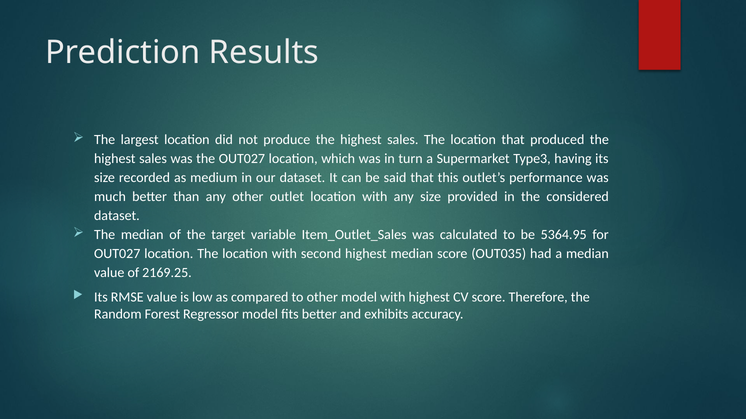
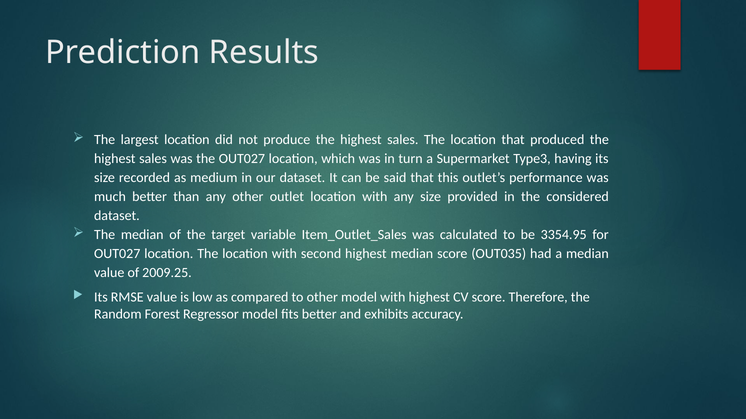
5364.95: 5364.95 -> 3354.95
2169.25: 2169.25 -> 2009.25
